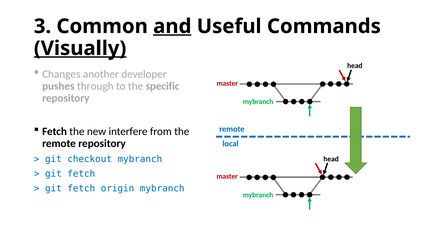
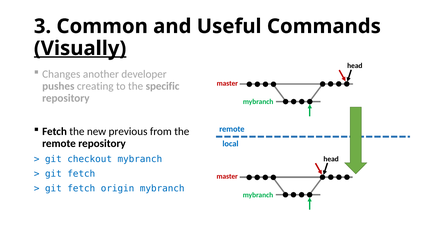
and underline: present -> none
through: through -> creating
interfere: interfere -> previous
